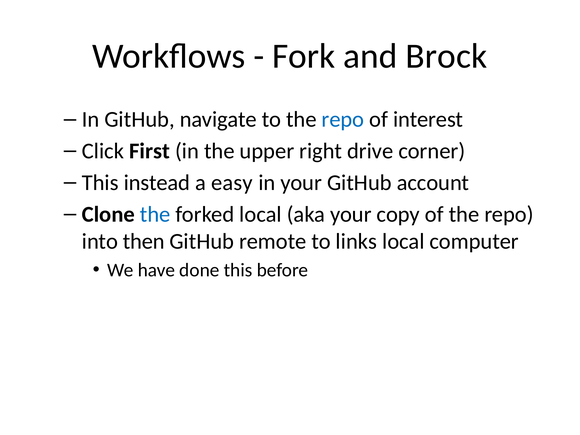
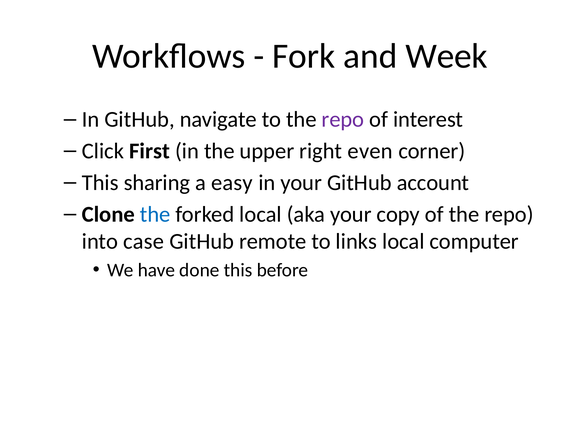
Brock: Brock -> Week
repo at (343, 120) colour: blue -> purple
drive: drive -> even
instead: instead -> sharing
then: then -> case
